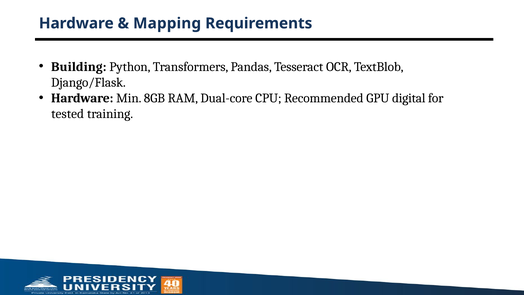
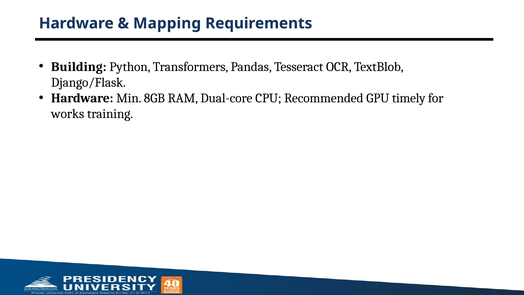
digital: digital -> timely
tested: tested -> works
